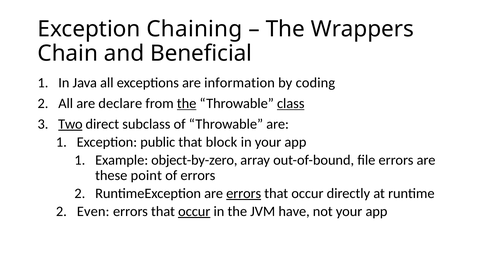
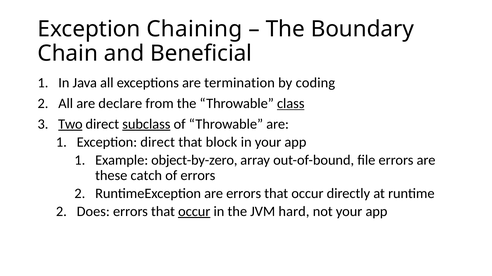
Wrappers: Wrappers -> Boundary
information: information -> termination
the at (187, 104) underline: present -> none
subclass underline: none -> present
Exception public: public -> direct
point: point -> catch
errors at (244, 194) underline: present -> none
Even: Even -> Does
have: have -> hard
